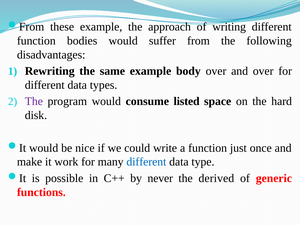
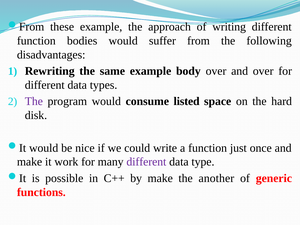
different at (146, 162) colour: blue -> purple
by never: never -> make
derived: derived -> another
